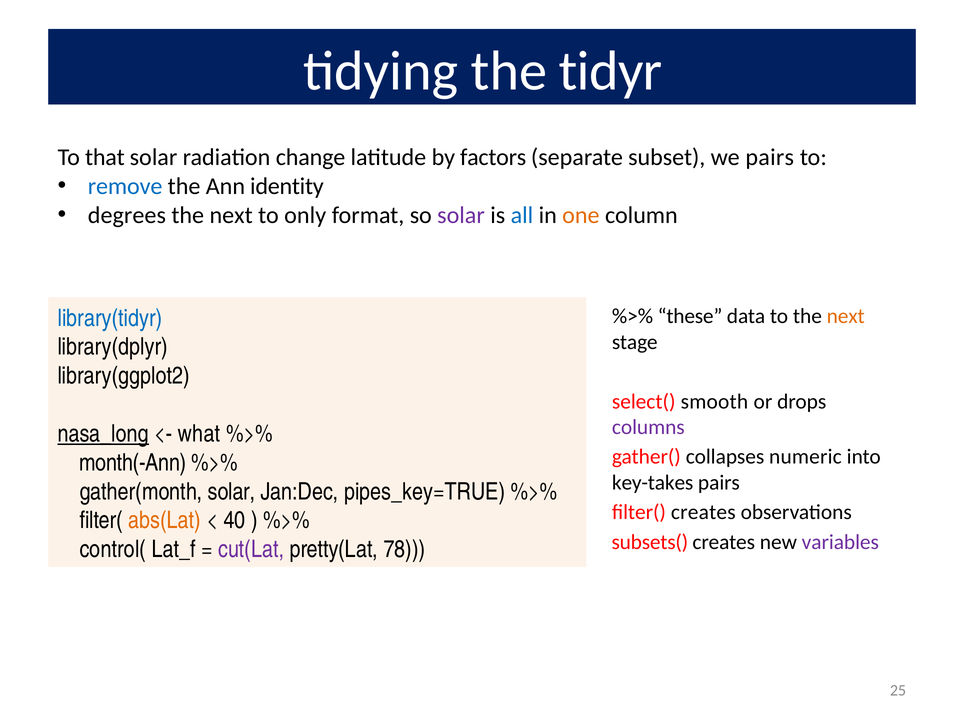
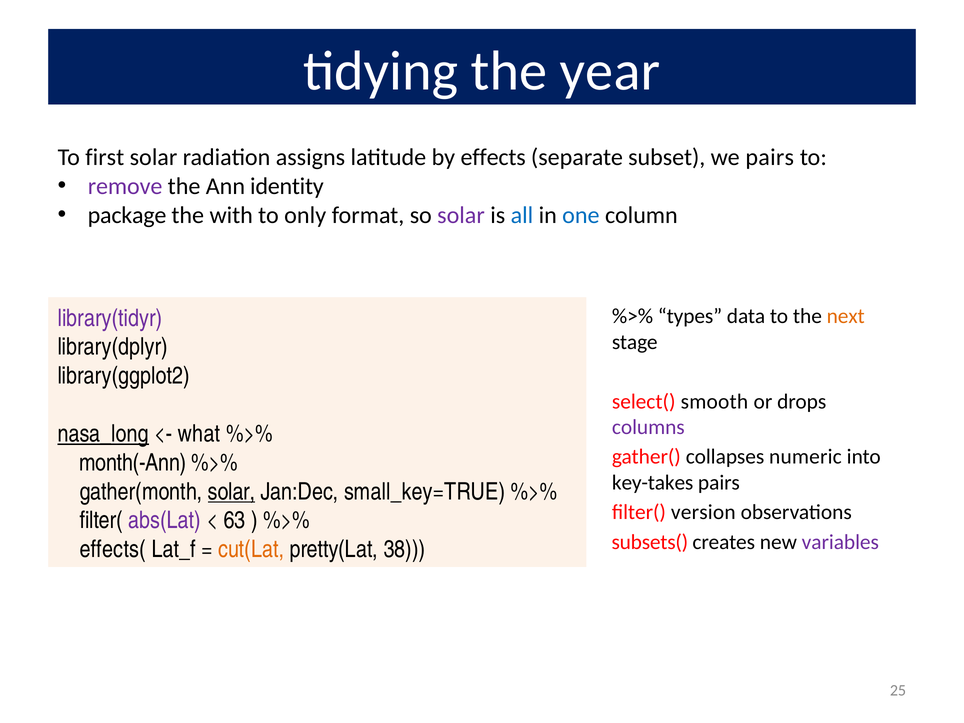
tidyr: tidyr -> year
that: that -> first
change: change -> assigns
factors: factors -> effects
remove colour: blue -> purple
degrees: degrees -> package
next at (231, 215): next -> with
one colour: orange -> blue
these: these -> types
library(tidyr colour: blue -> purple
solar at (232, 492) underline: none -> present
pipes_key=TRUE: pipes_key=TRUE -> small_key=TRUE
filter( creates: creates -> version
abs(Lat colour: orange -> purple
40: 40 -> 63
control(: control( -> effects(
cut(Lat colour: purple -> orange
78: 78 -> 38
